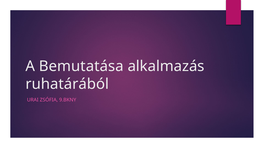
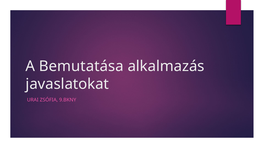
ruhatárából: ruhatárából -> javaslatokat
